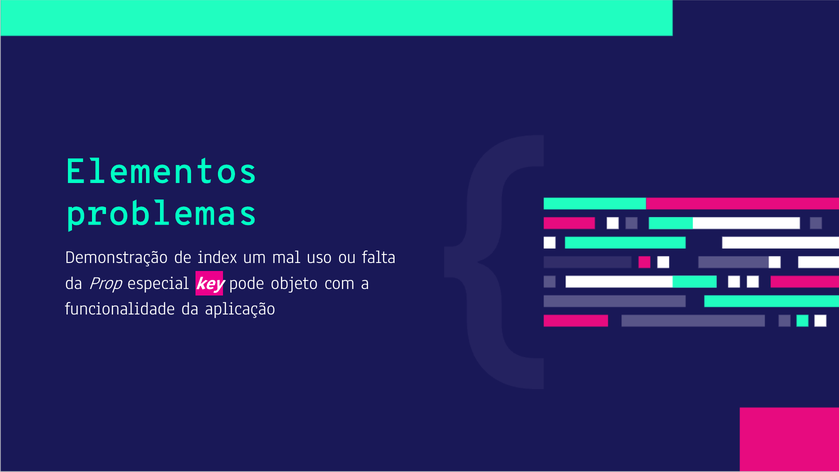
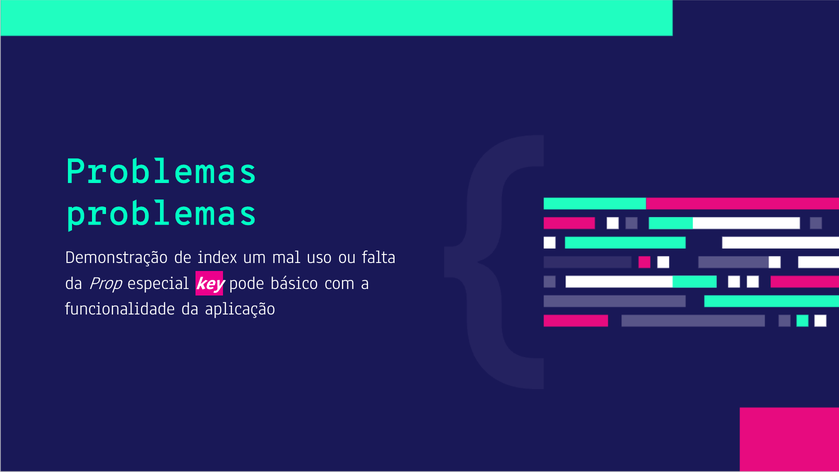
Elementos at (162, 171): Elementos -> Problemas
objeto: objeto -> básico
